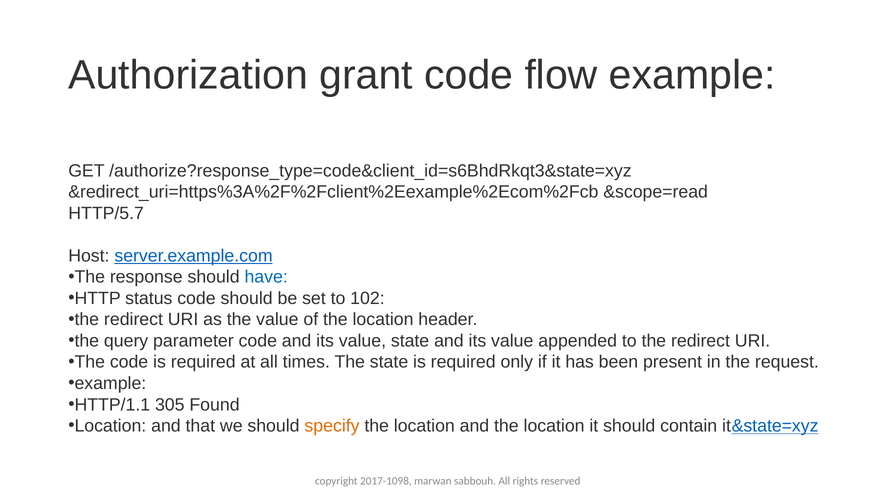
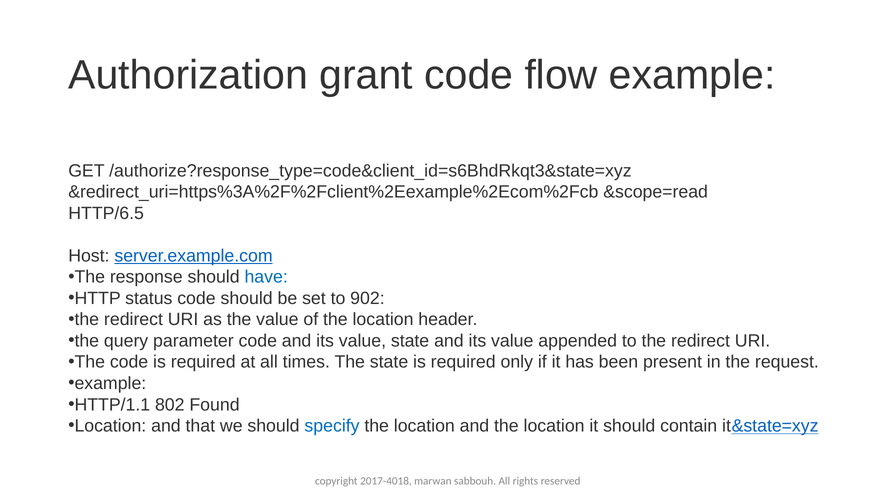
HTTP/5.7: HTTP/5.7 -> HTTP/6.5
102: 102 -> 902
305: 305 -> 802
specify colour: orange -> blue
2017-1098: 2017-1098 -> 2017-4018
